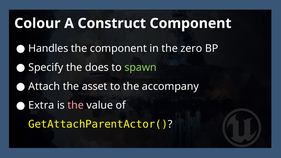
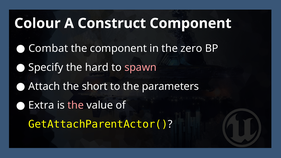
Handles: Handles -> Combat
does: does -> hard
spawn colour: light green -> pink
asset: asset -> short
accompany: accompany -> parameters
